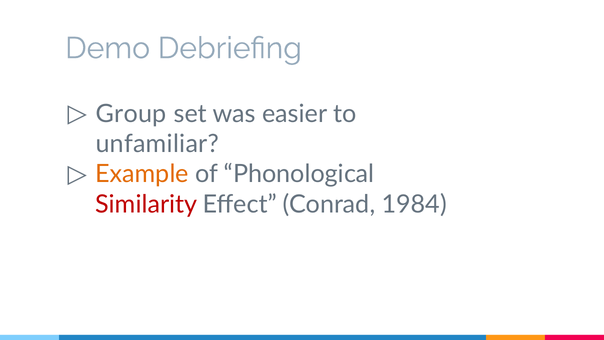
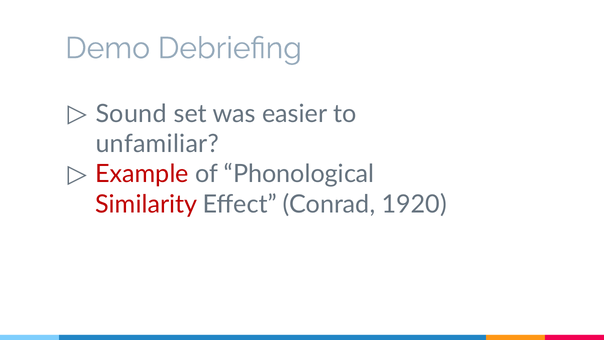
Group: Group -> Sound
Example colour: orange -> red
1984: 1984 -> 1920
